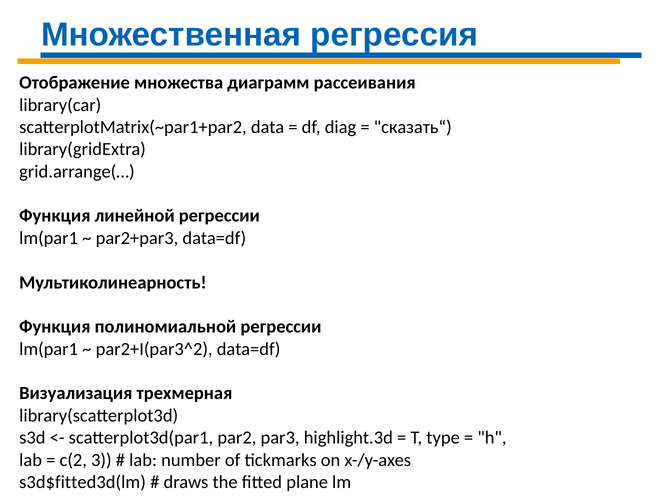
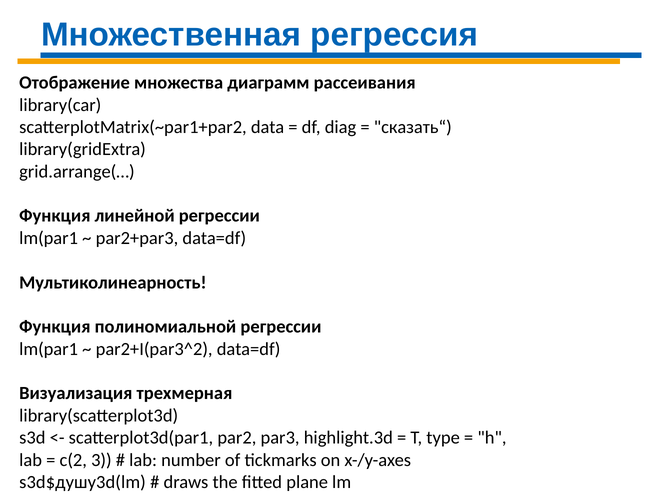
s3d$fitted3d(lm: s3d$fitted3d(lm -> s3d$душу3d(lm
